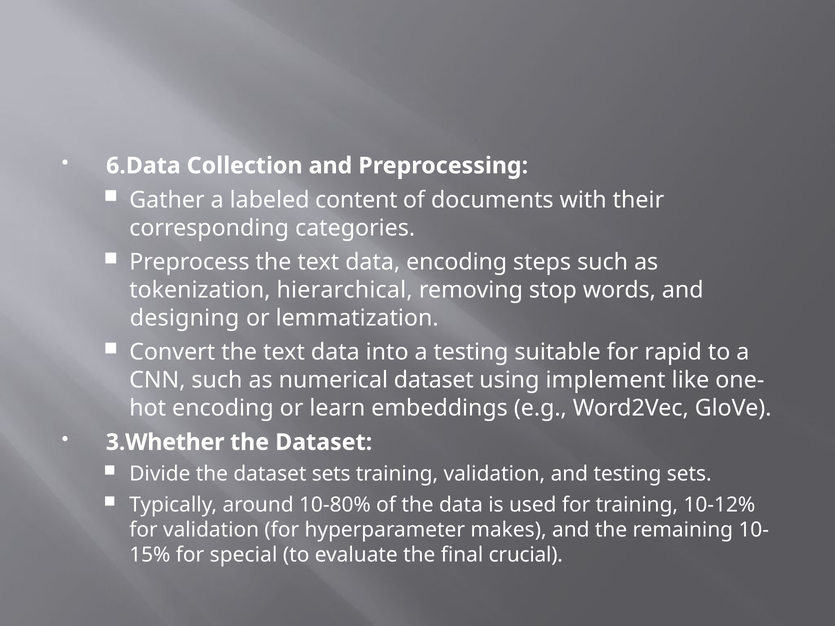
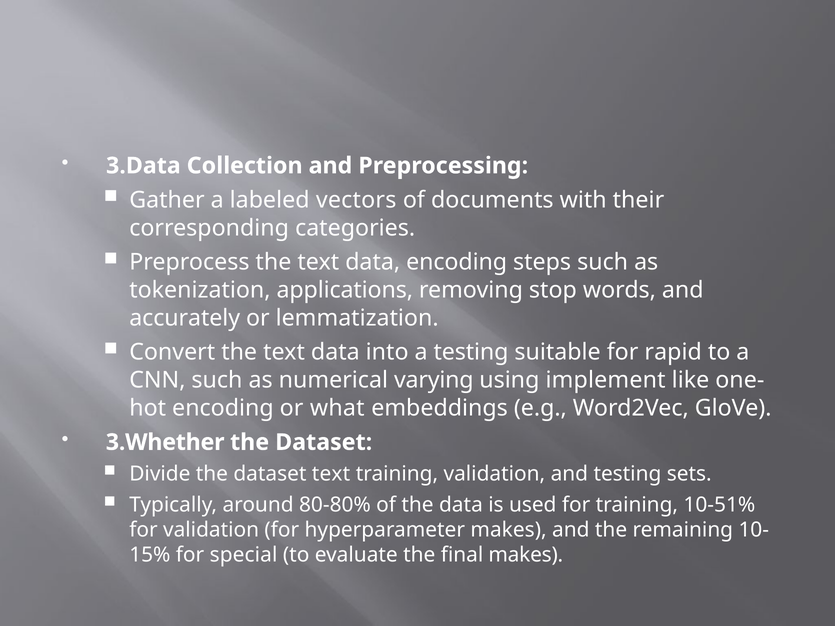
6.Data: 6.Data -> 3.Data
content: content -> vectors
hierarchical: hierarchical -> applications
designing: designing -> accurately
numerical dataset: dataset -> varying
learn: learn -> what
dataset sets: sets -> text
10-80%: 10-80% -> 80-80%
10-12%: 10-12% -> 10-51%
final crucial: crucial -> makes
